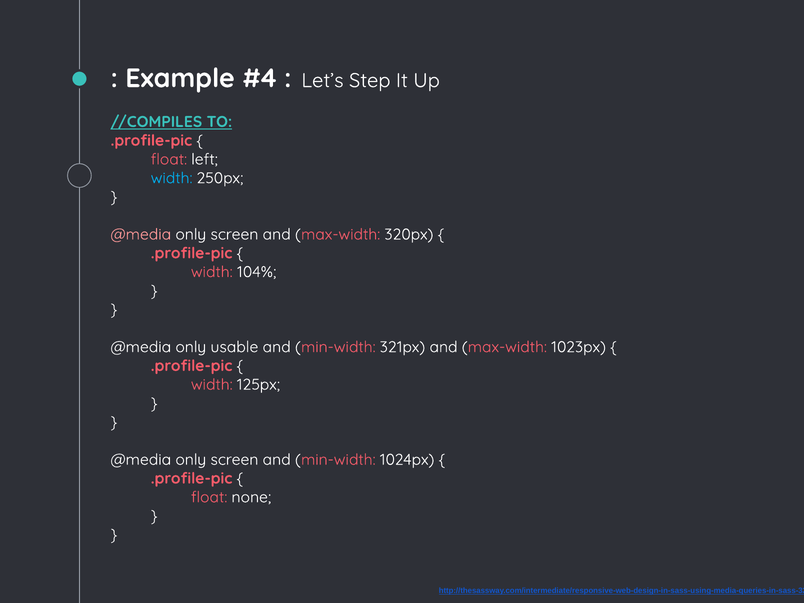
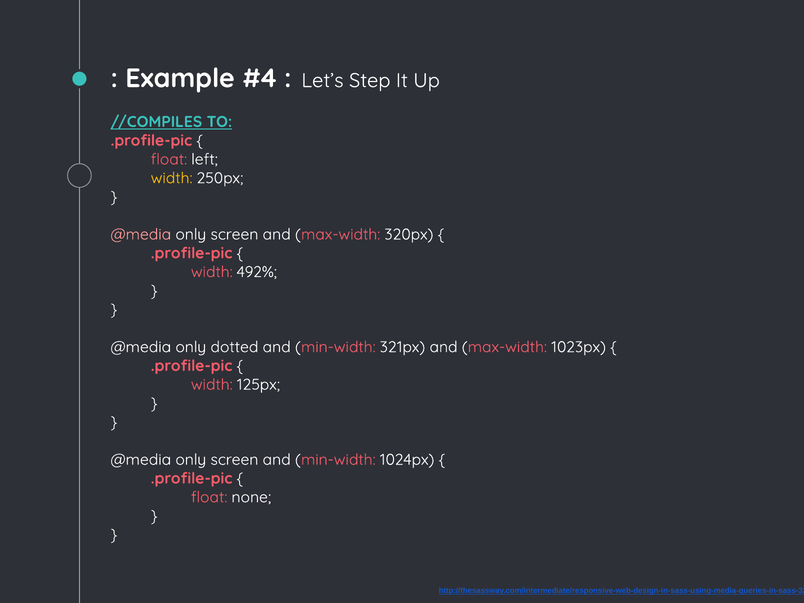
width at (172, 178) colour: light blue -> yellow
104%: 104% -> 492%
usable: usable -> dotted
